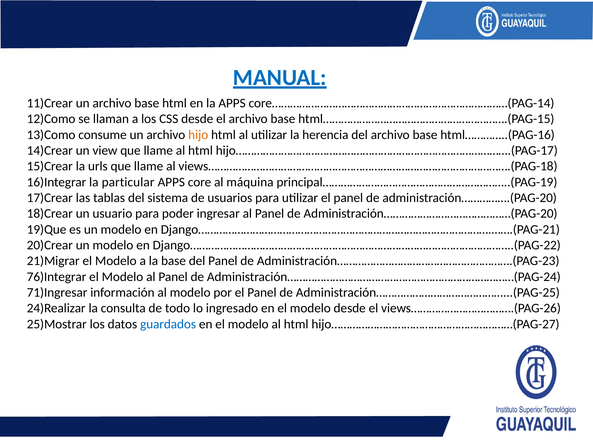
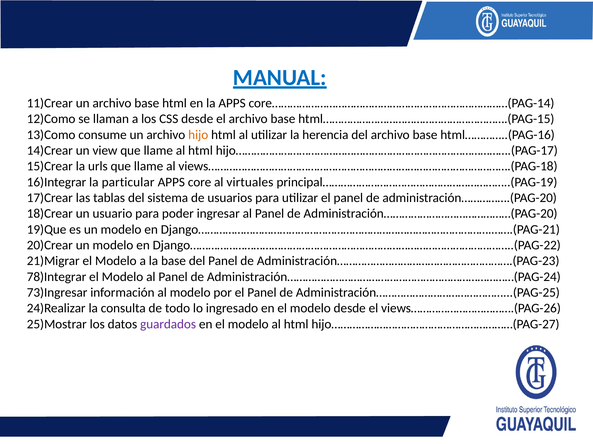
máquina: máquina -> virtuales
76)Integrar: 76)Integrar -> 78)Integrar
71)Ingresar: 71)Ingresar -> 73)Ingresar
guardados colour: blue -> purple
